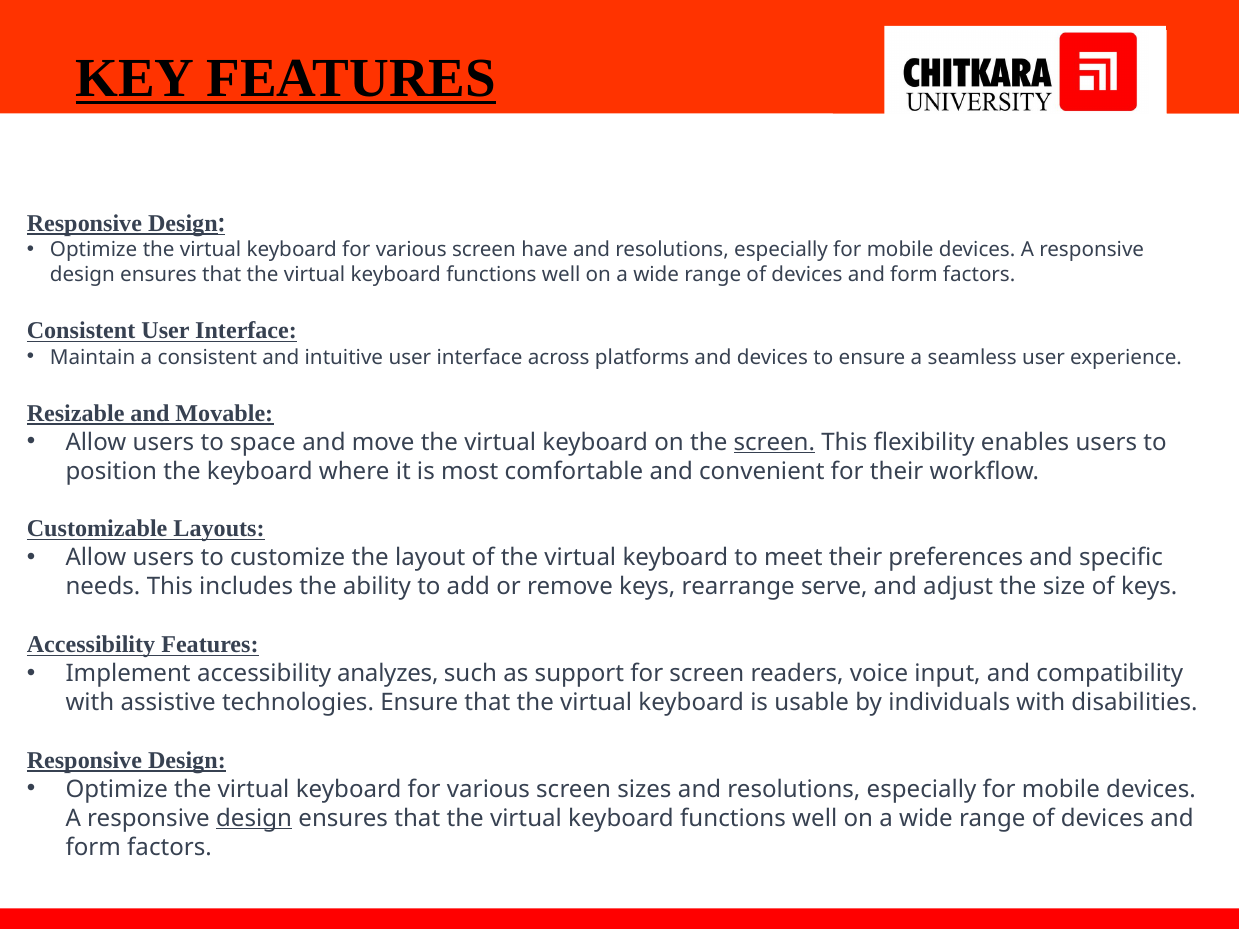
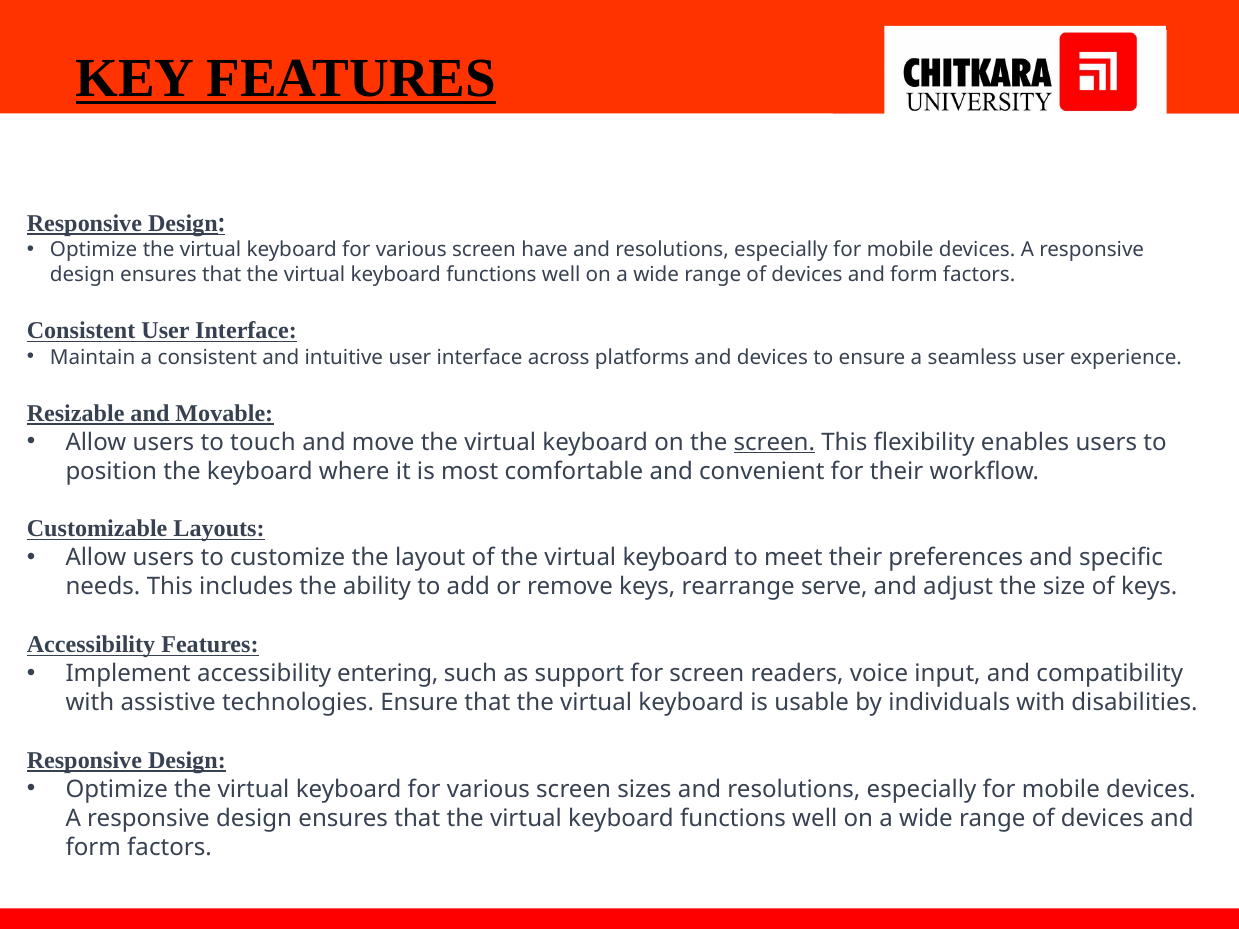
space: space -> touch
analyzes: analyzes -> entering
design at (254, 818) underline: present -> none
